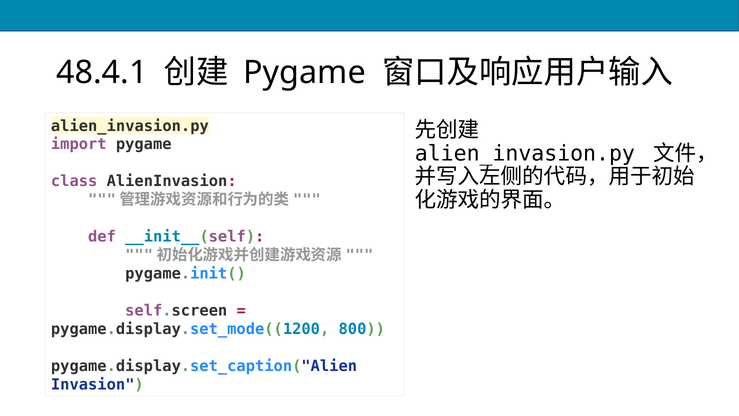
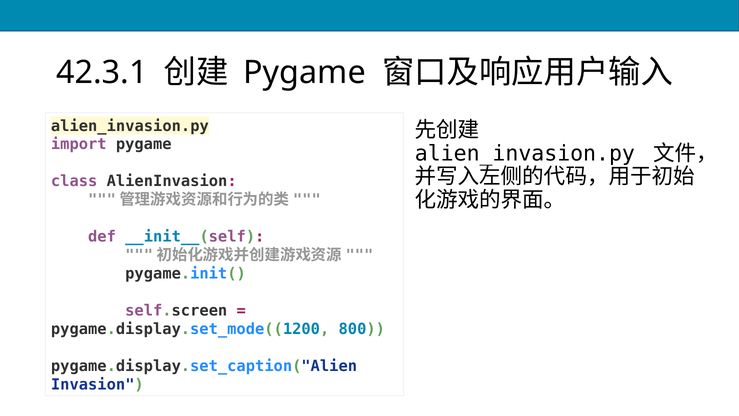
48.4.1: 48.4.1 -> 42.3.1
